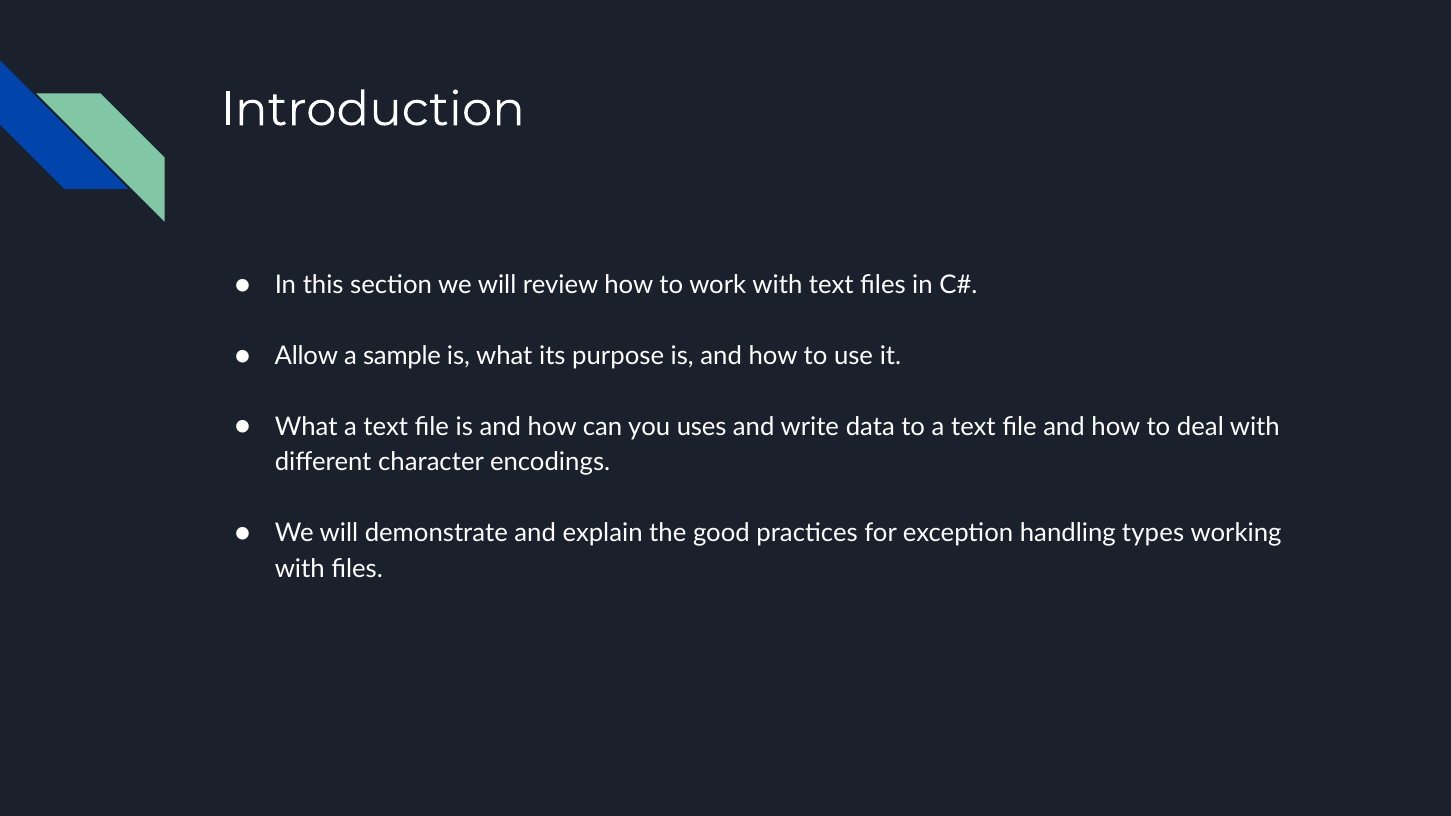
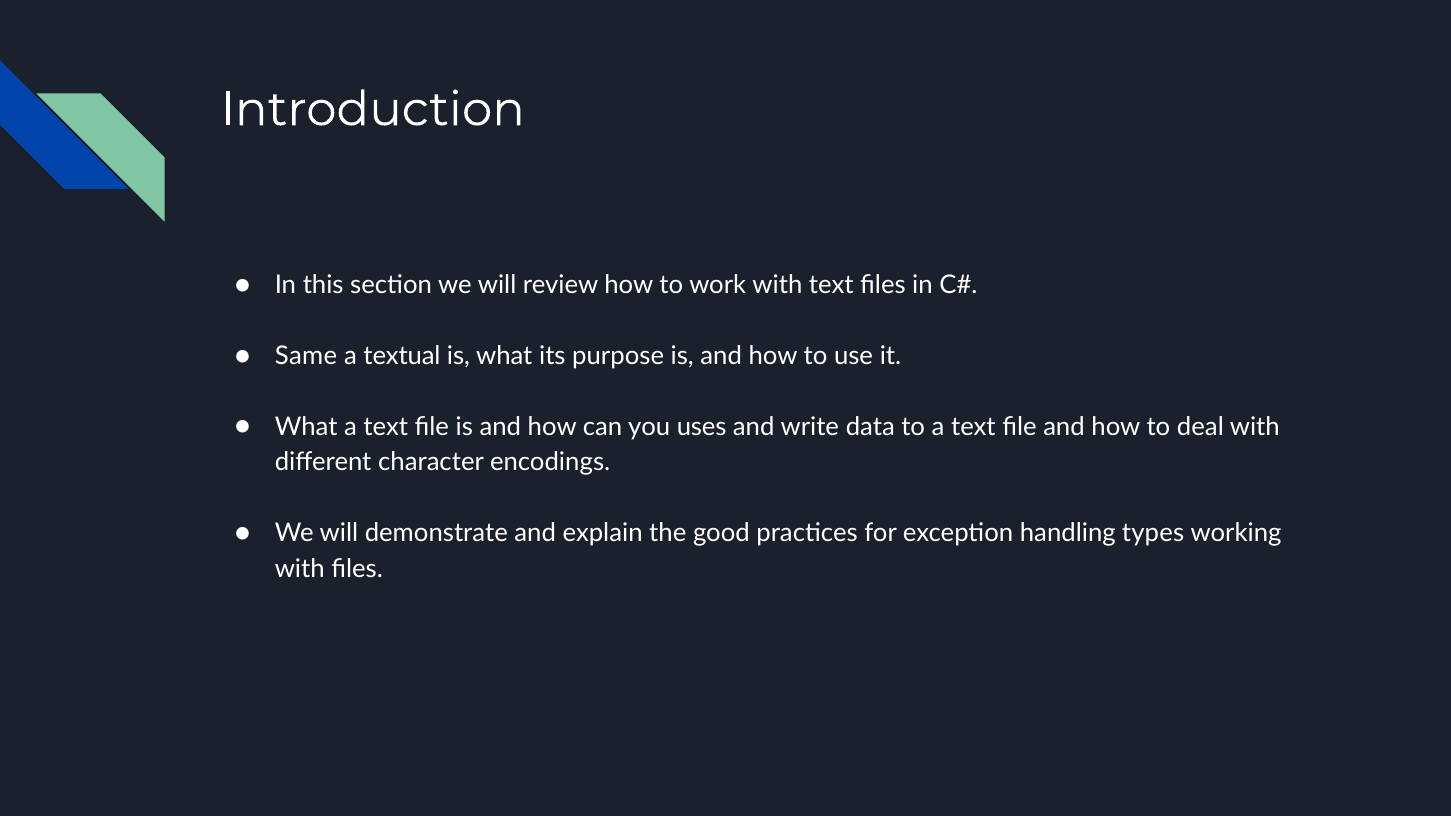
Allow: Allow -> Same
sample: sample -> textual
